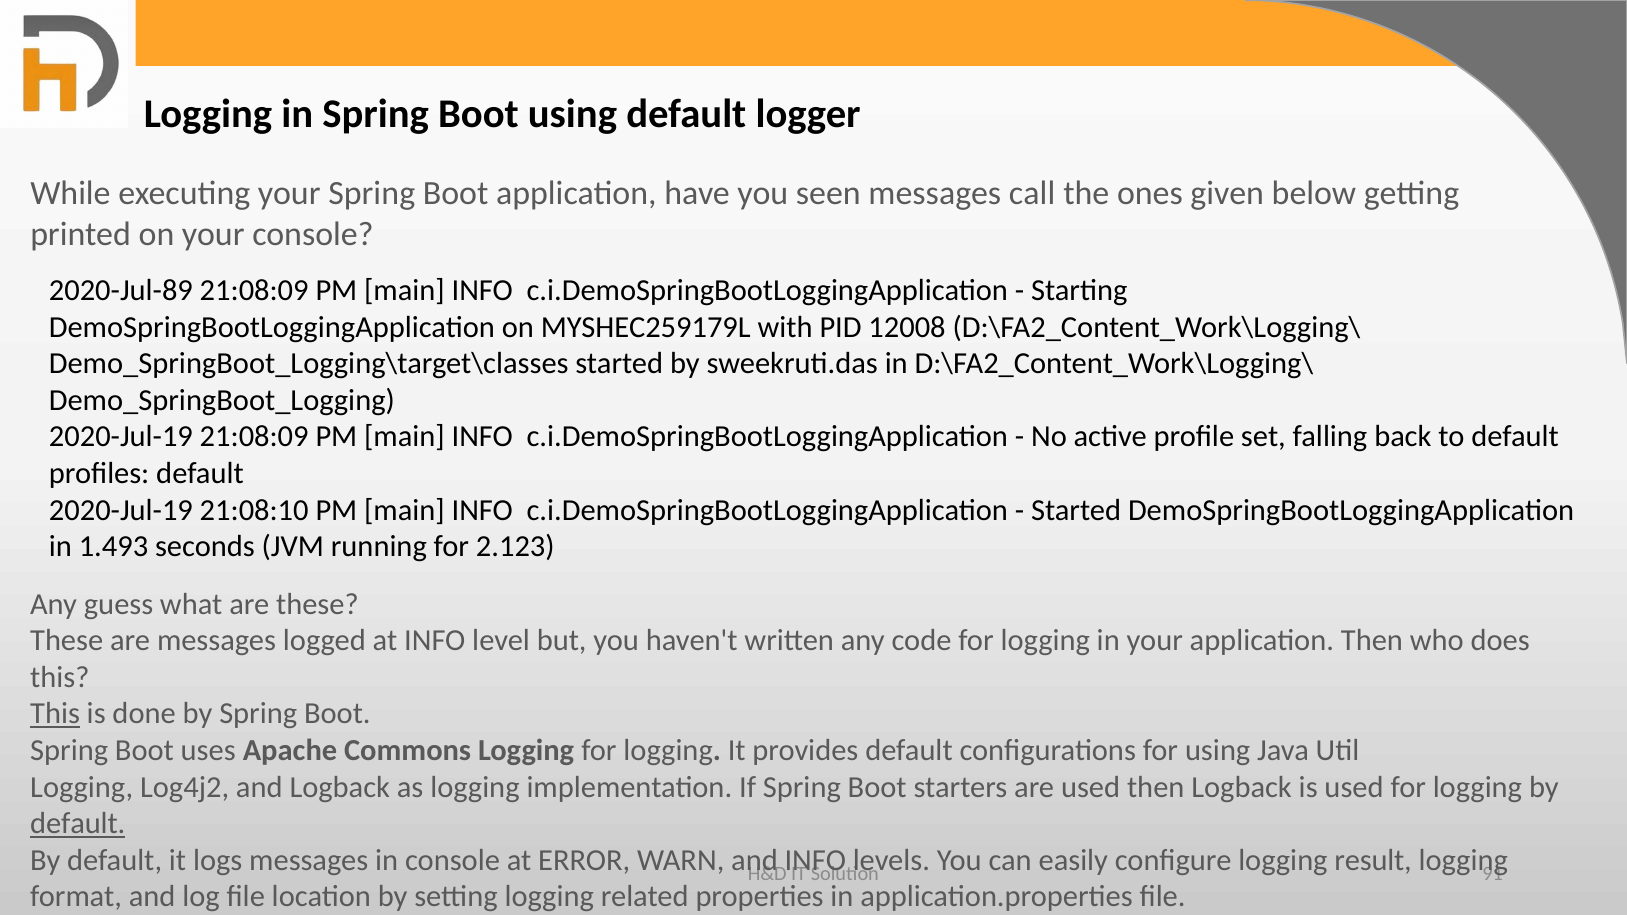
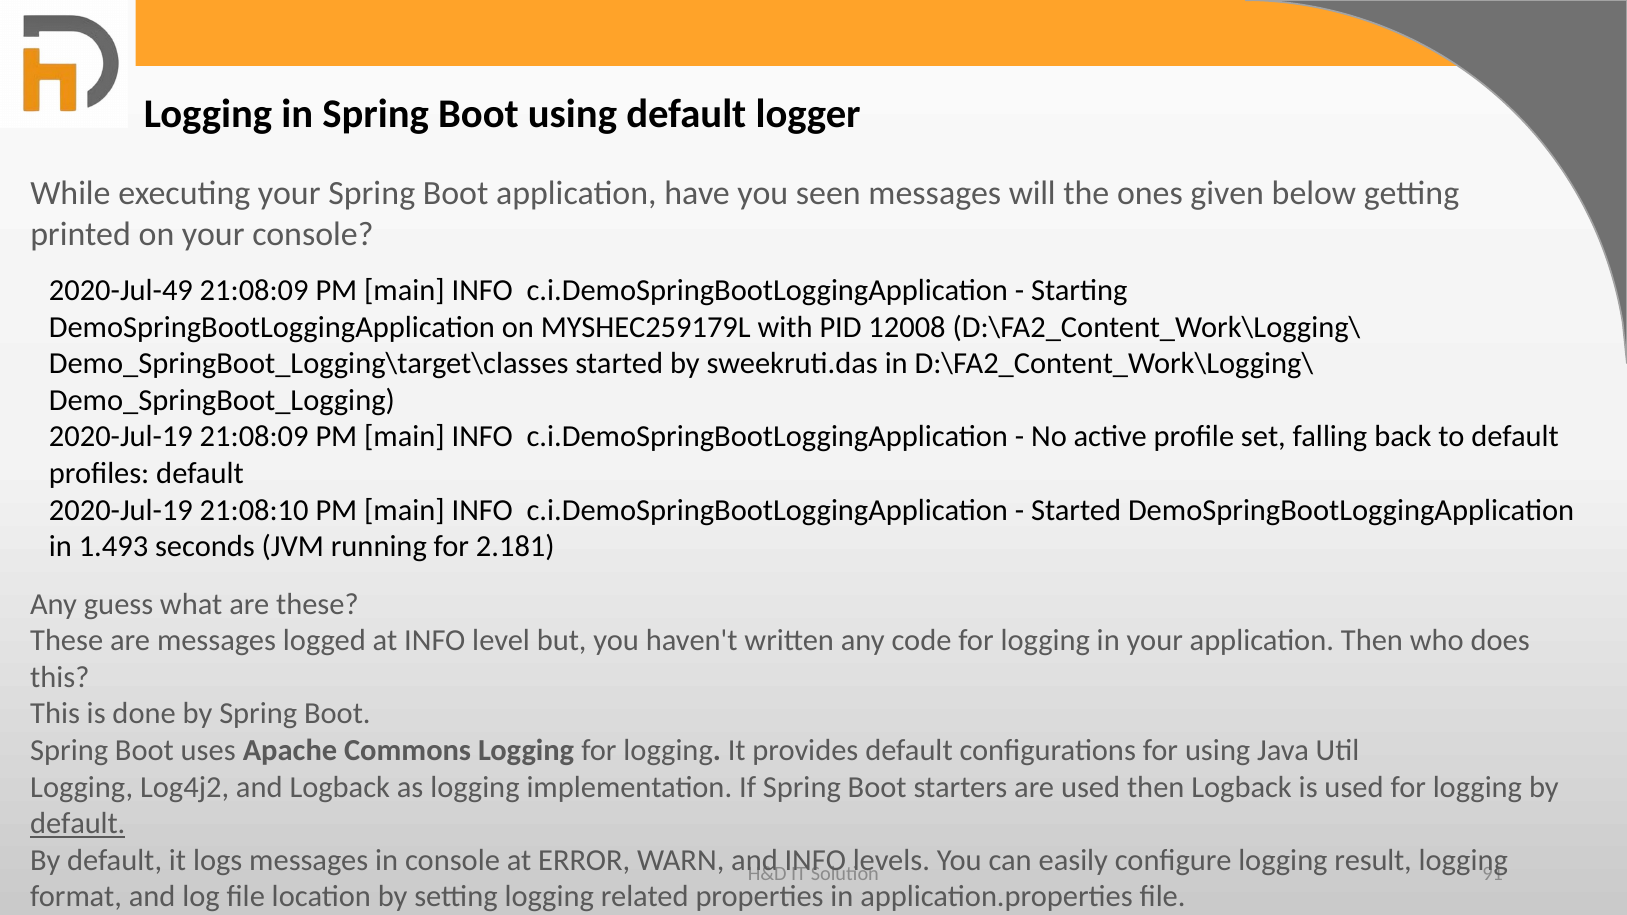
call: call -> will
2020-Jul-89: 2020-Jul-89 -> 2020-Jul-49
2.123: 2.123 -> 2.181
This at (55, 714) underline: present -> none
